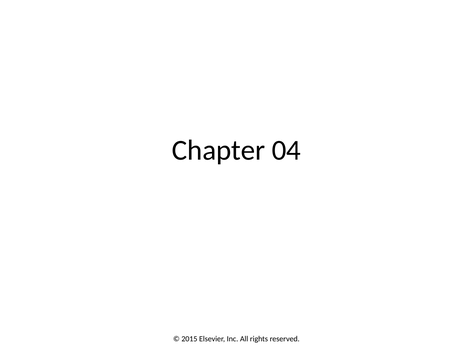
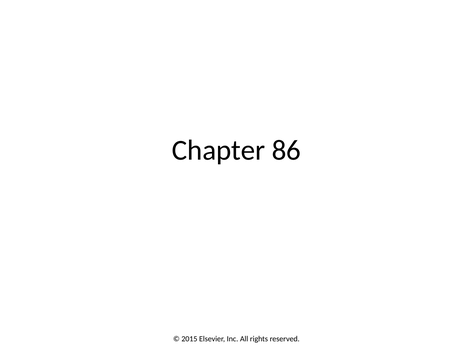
04: 04 -> 86
